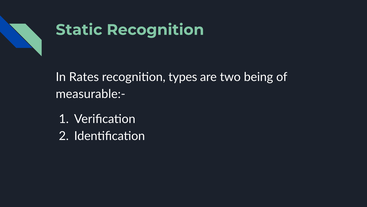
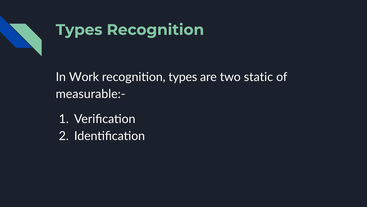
Static at (79, 30): Static -> Types
Rates: Rates -> Work
being: being -> static
